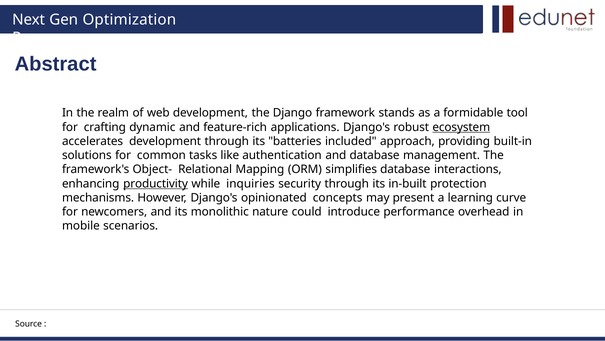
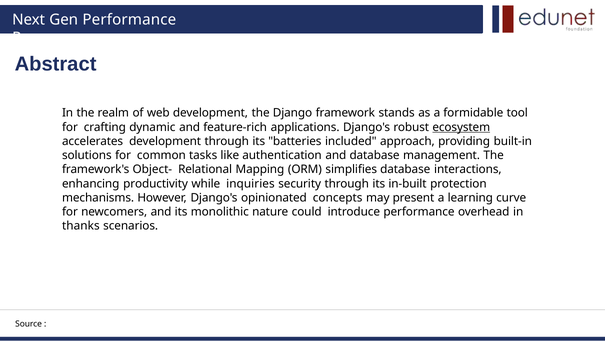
Gen Optimization: Optimization -> Performance
productivity underline: present -> none
mobile: mobile -> thanks
